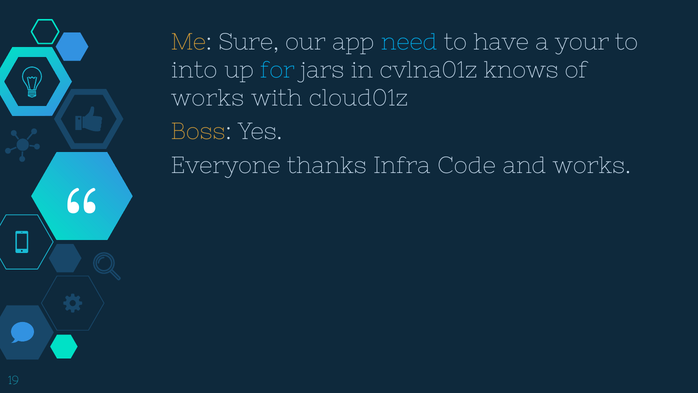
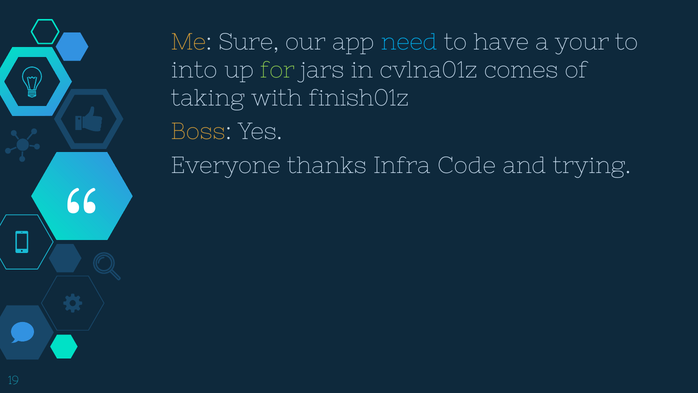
for colour: light blue -> light green
knows: knows -> comes
works at (208, 98): works -> taking
cloud01z: cloud01z -> finish01z
and works: works -> trying
